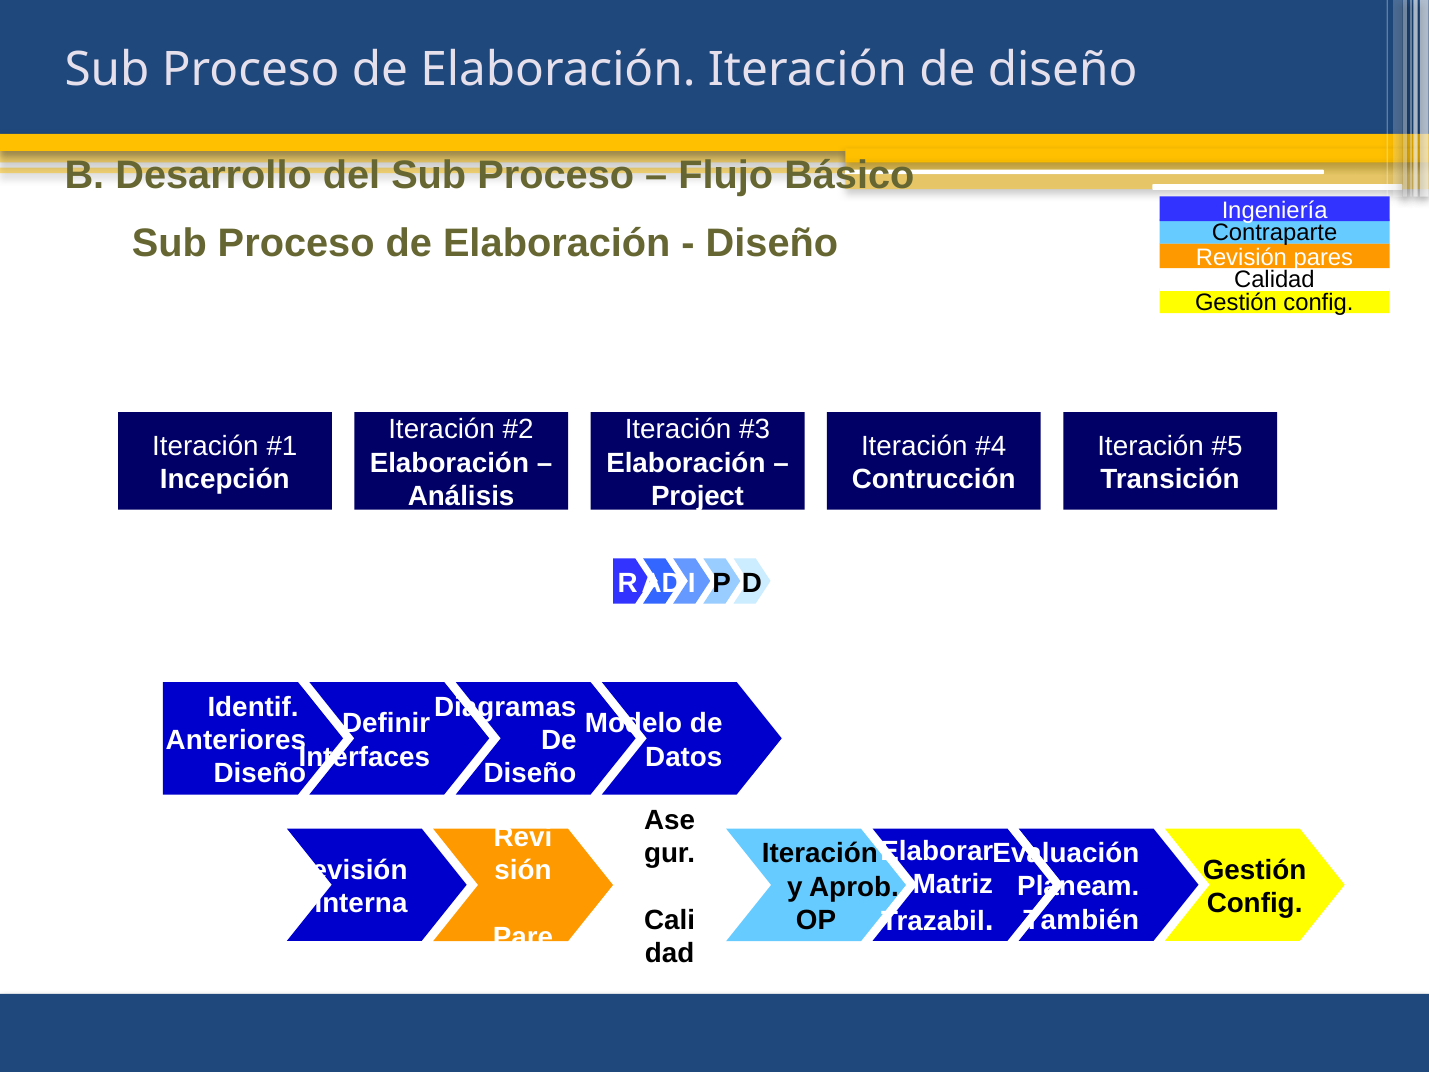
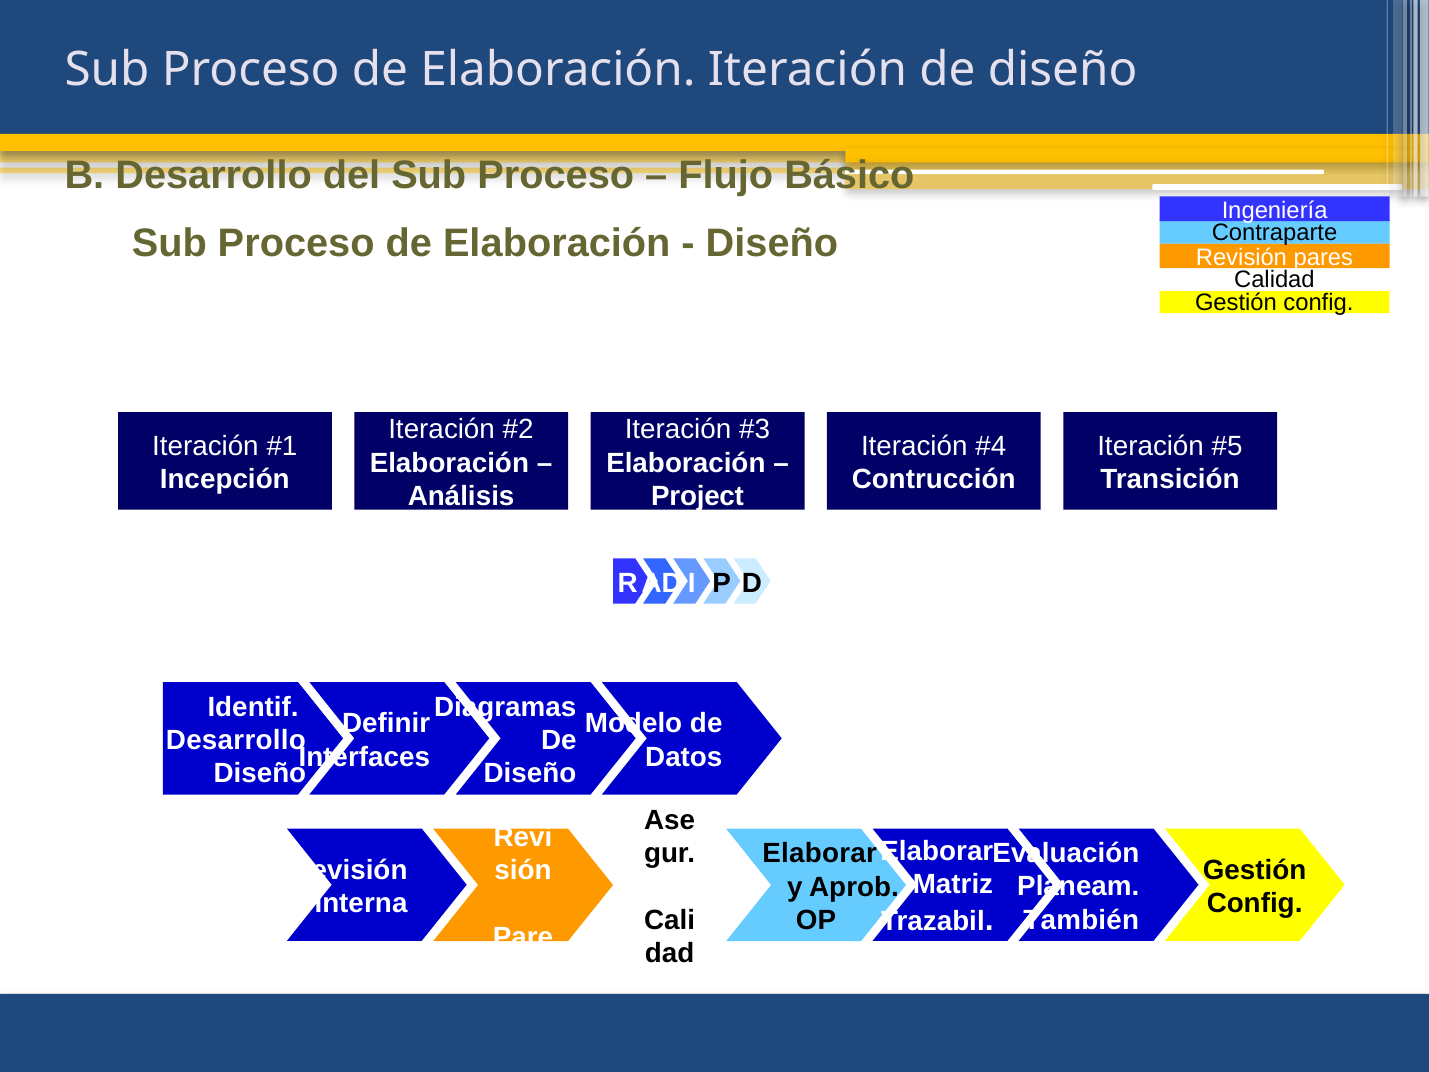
Anteriores at (236, 740): Anteriores -> Desarrollo
Iteración at (820, 853): Iteración -> Elaborar
